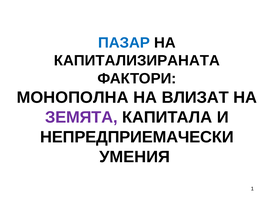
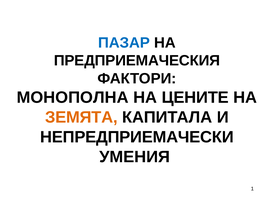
КАПИТАЛИЗИРАНАТА: КАПИТАЛИЗИРАНАТА -> ПРЕДПРИЕМАЧЕСКИЯ
ВЛИЗАТ: ВЛИЗАТ -> ЦЕНИТЕ
ЗЕМЯТА colour: purple -> orange
